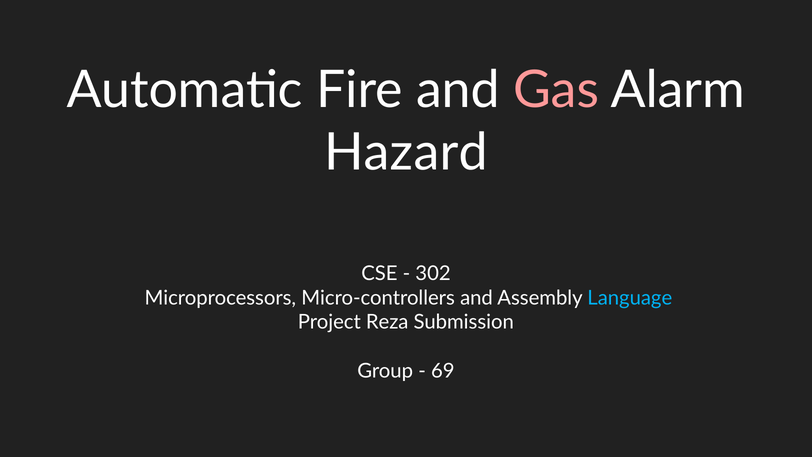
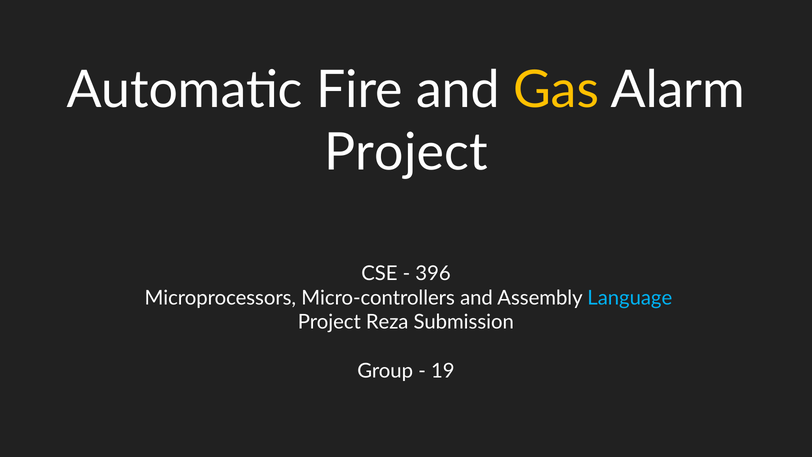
Gas colour: pink -> yellow
Hazard at (406, 153): Hazard -> Project
302: 302 -> 396
69: 69 -> 19
